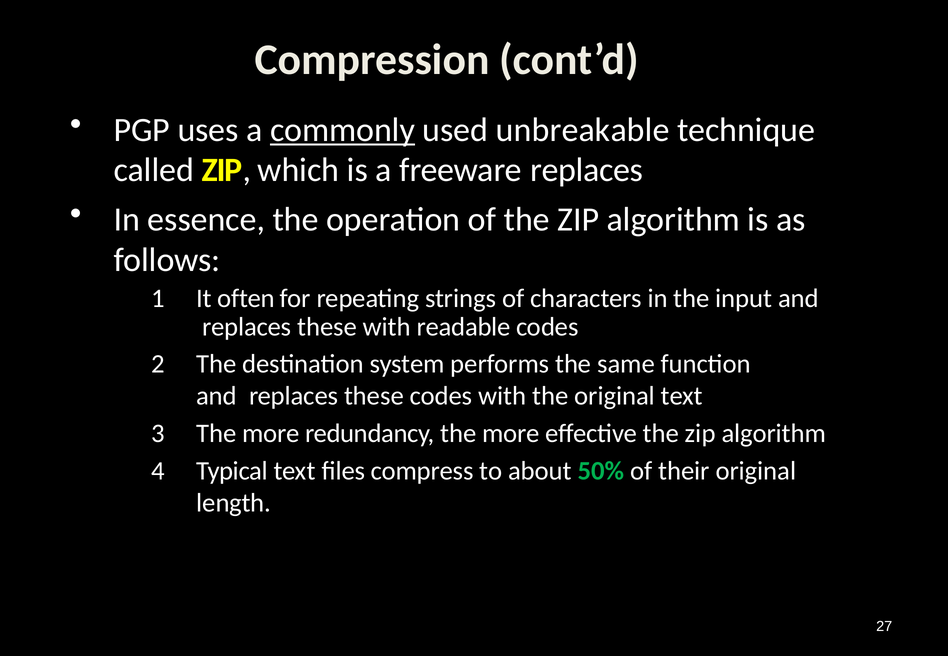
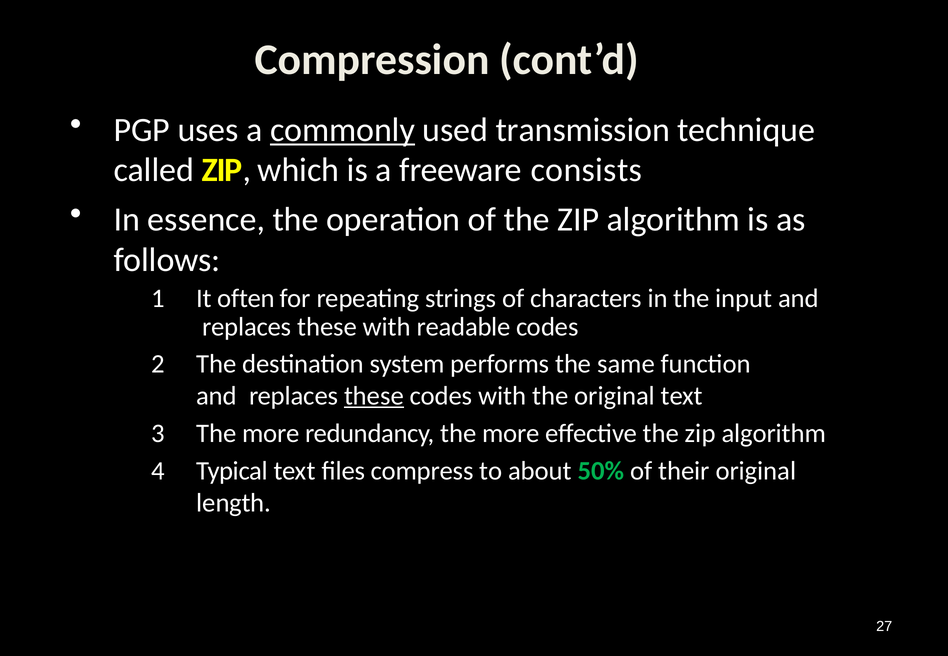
unbreakable: unbreakable -> transmission
freeware replaces: replaces -> consists
these at (374, 396) underline: none -> present
